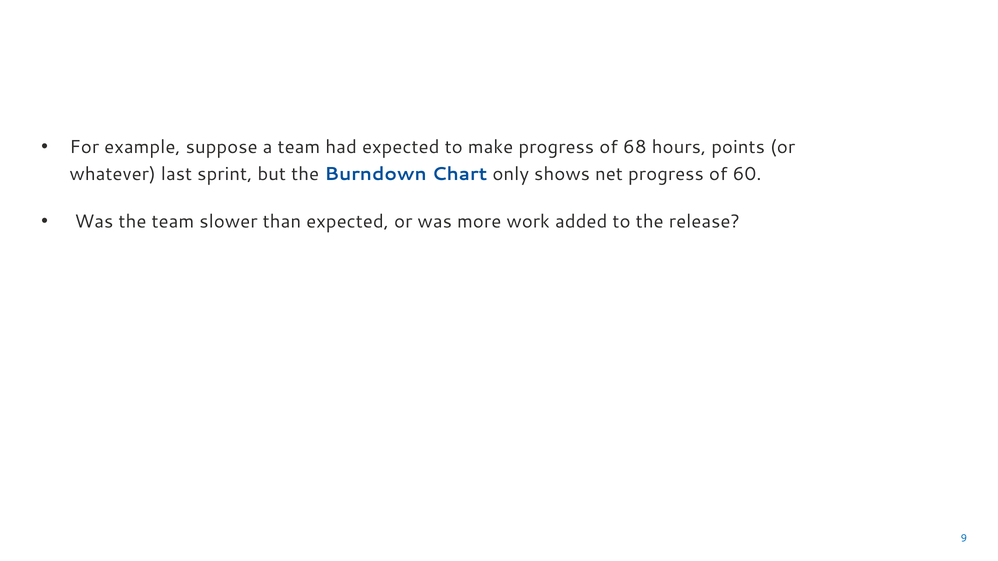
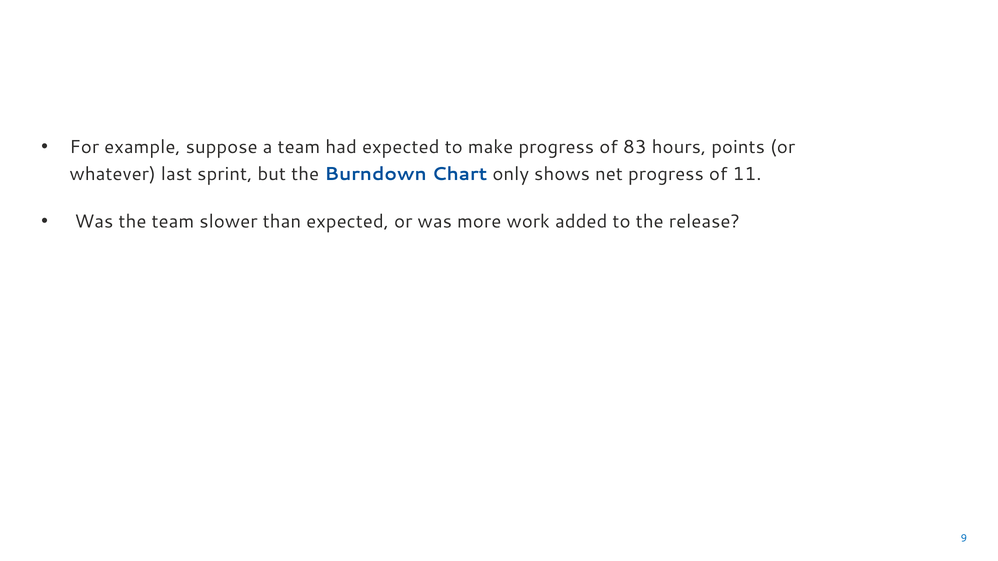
68: 68 -> 83
60: 60 -> 11
